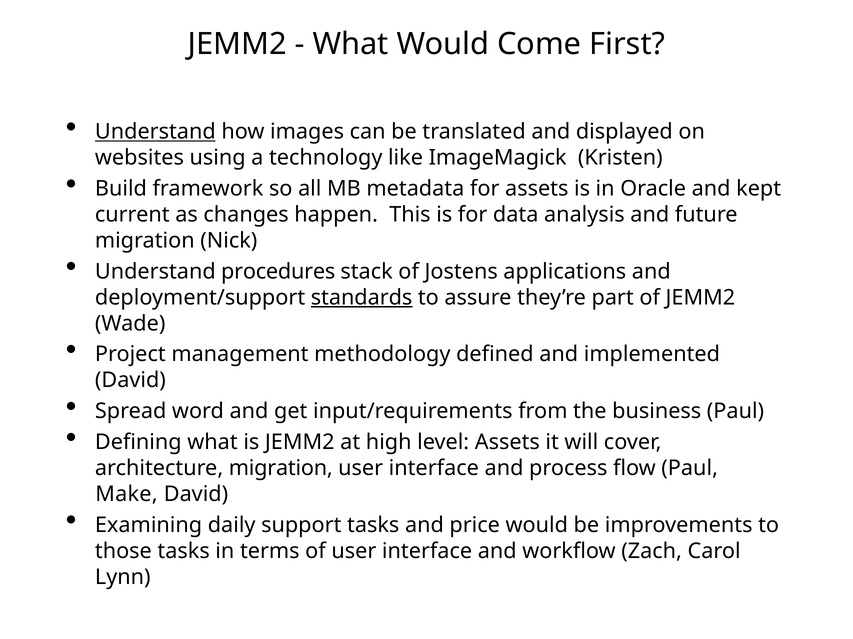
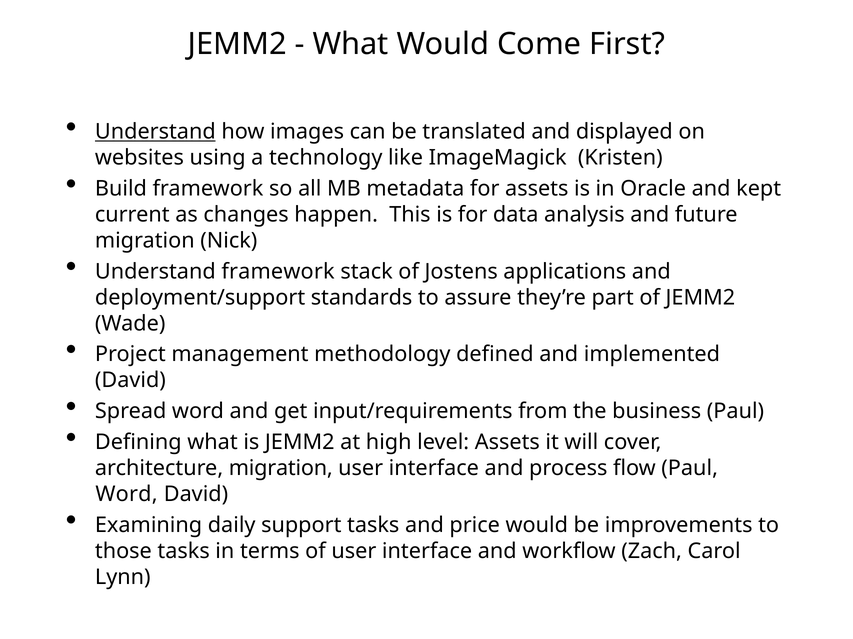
Understand procedures: procedures -> framework
standards underline: present -> none
Make at (126, 495): Make -> Word
